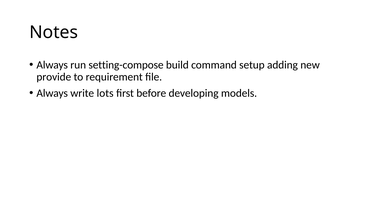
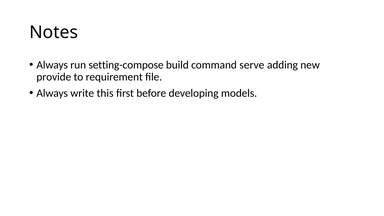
setup: setup -> serve
lots: lots -> this
